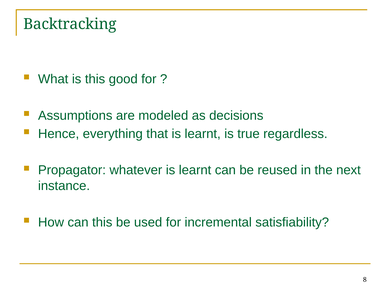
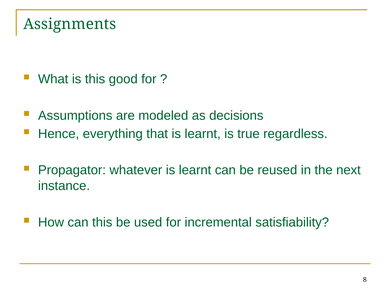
Backtracking: Backtracking -> Assignments
